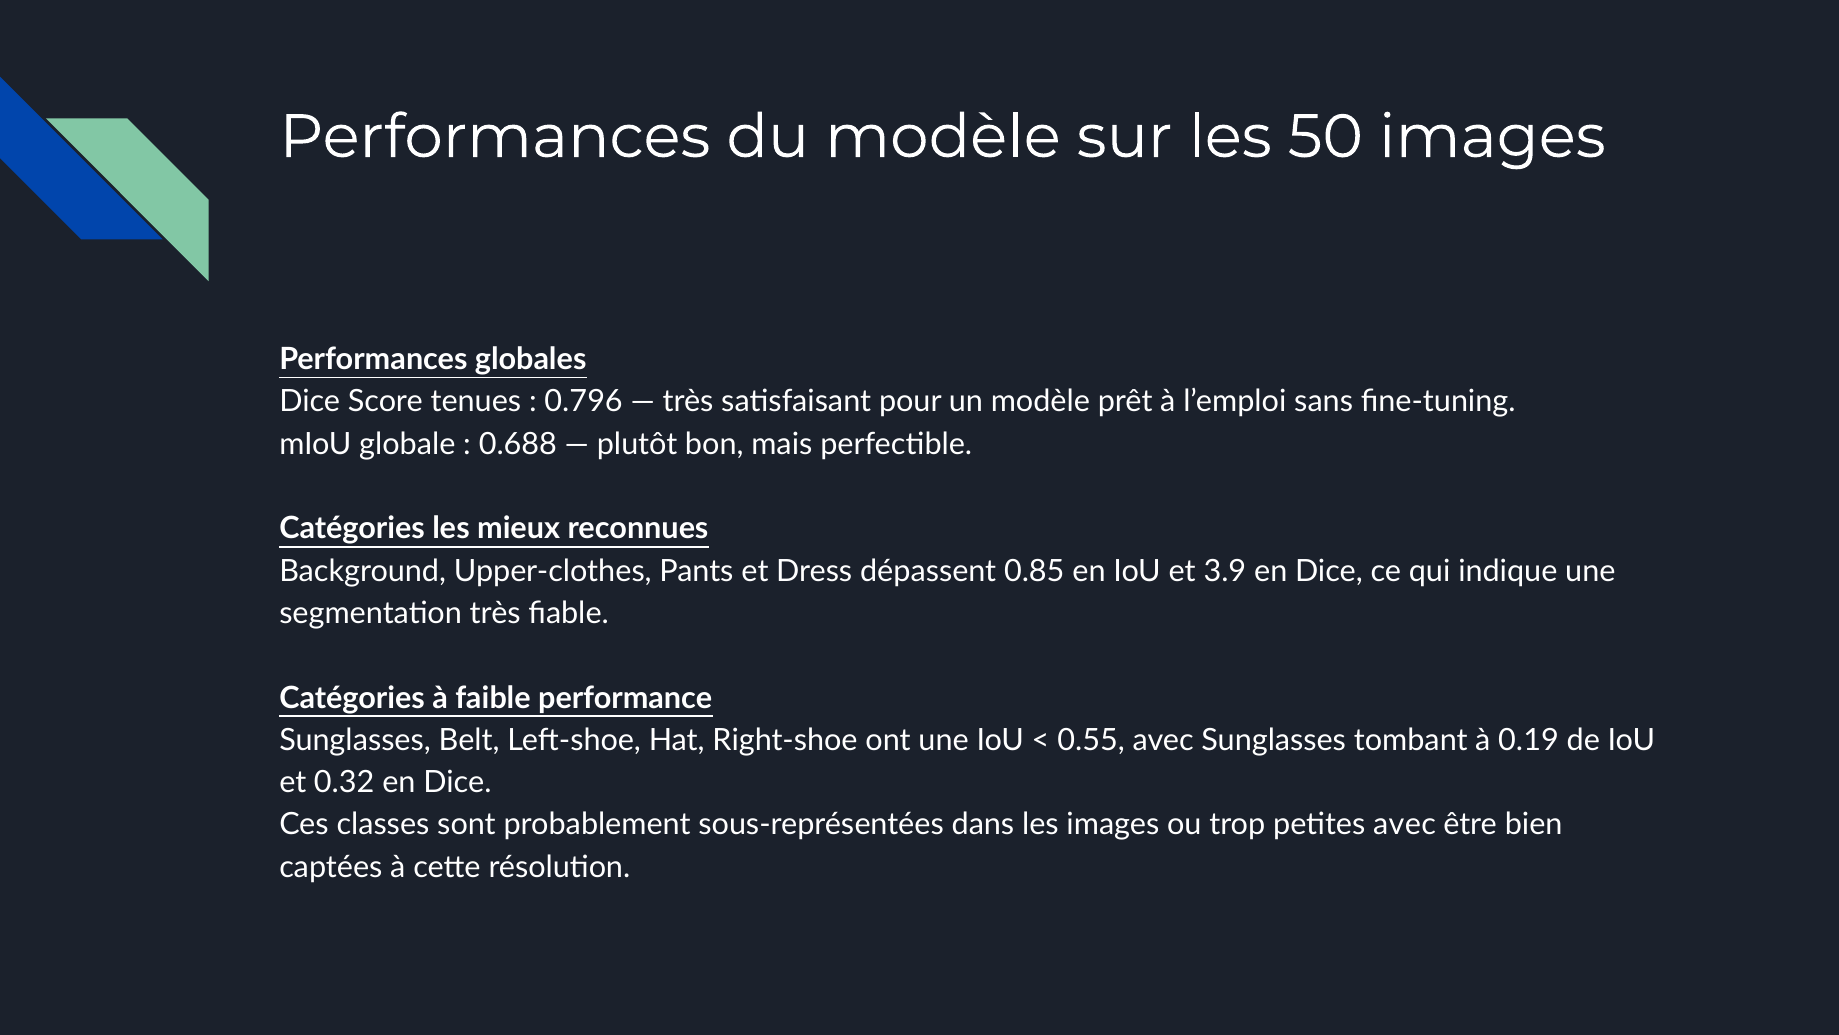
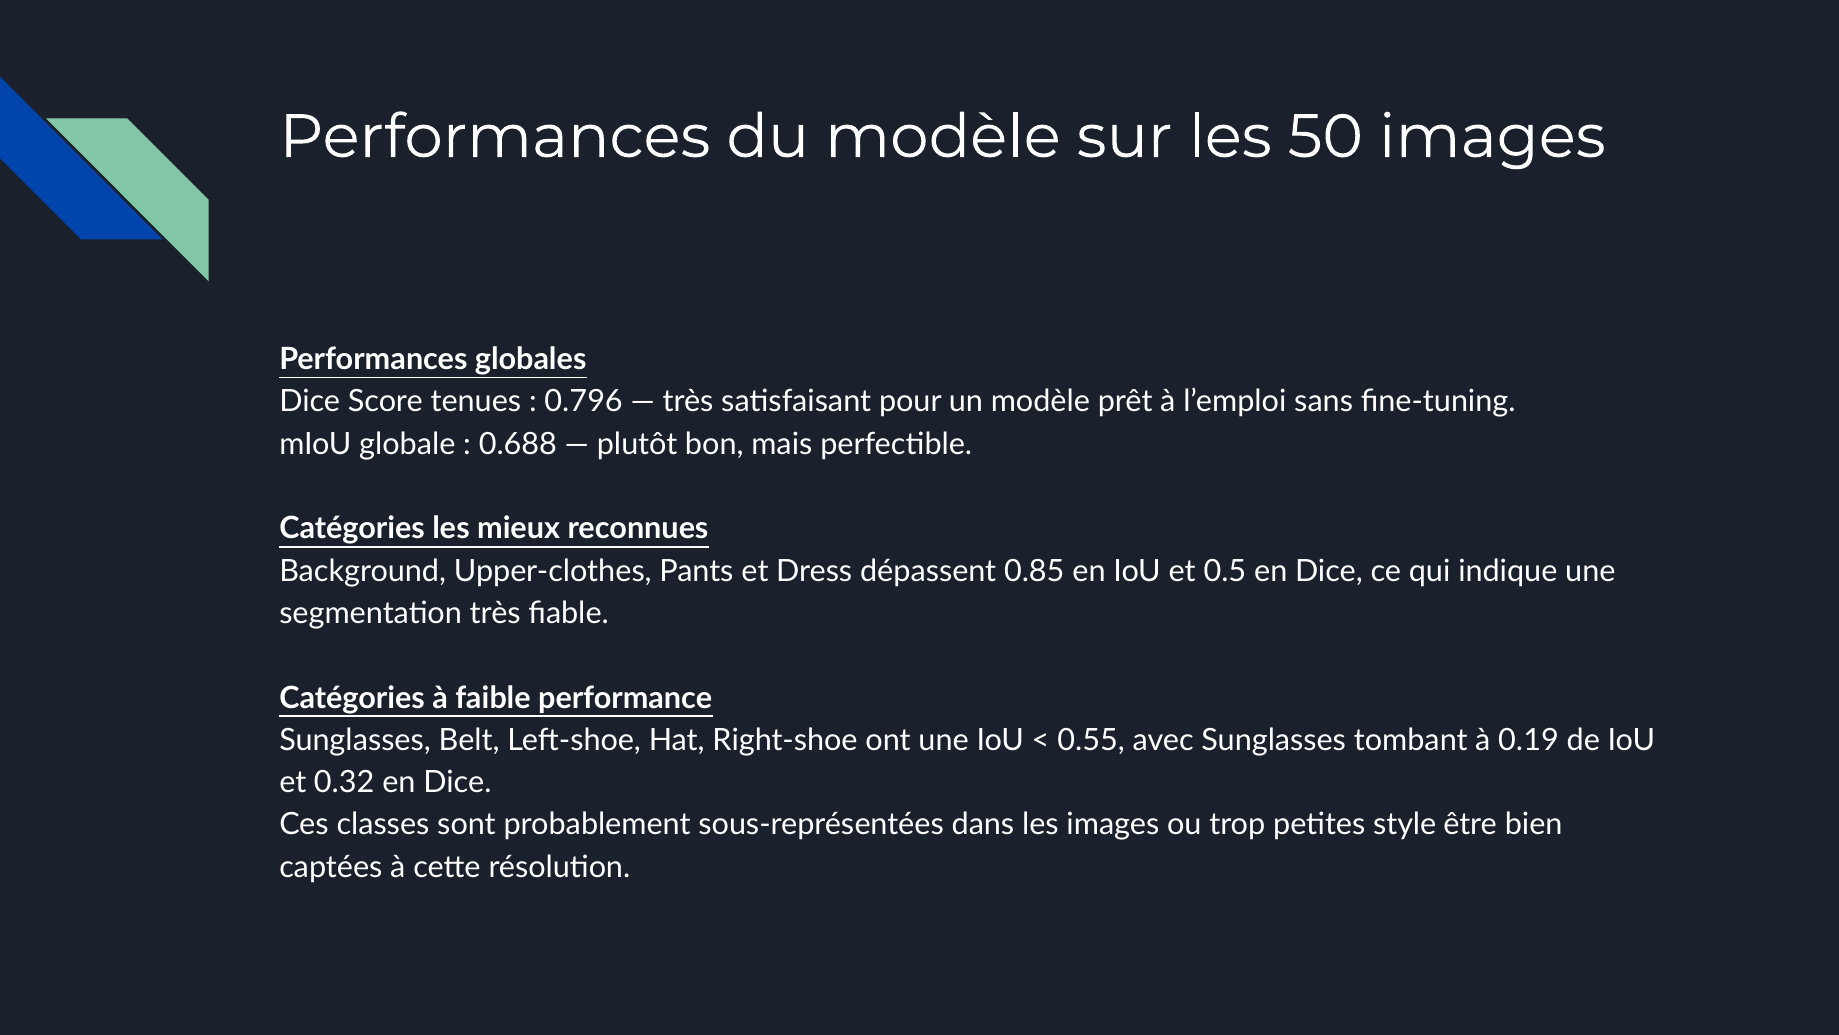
3.9: 3.9 -> 0.5
petites avec: avec -> style
